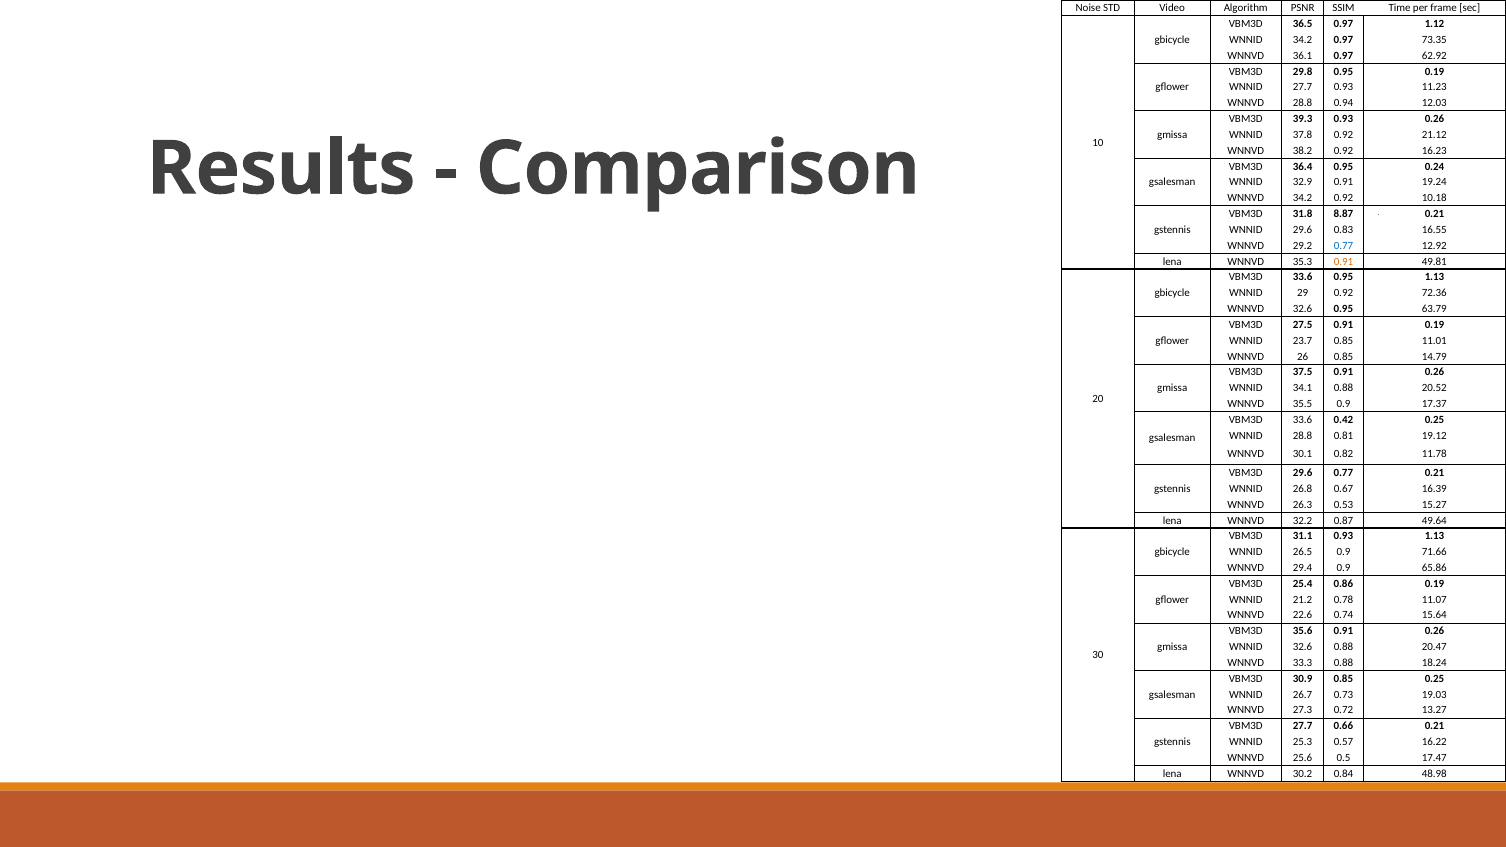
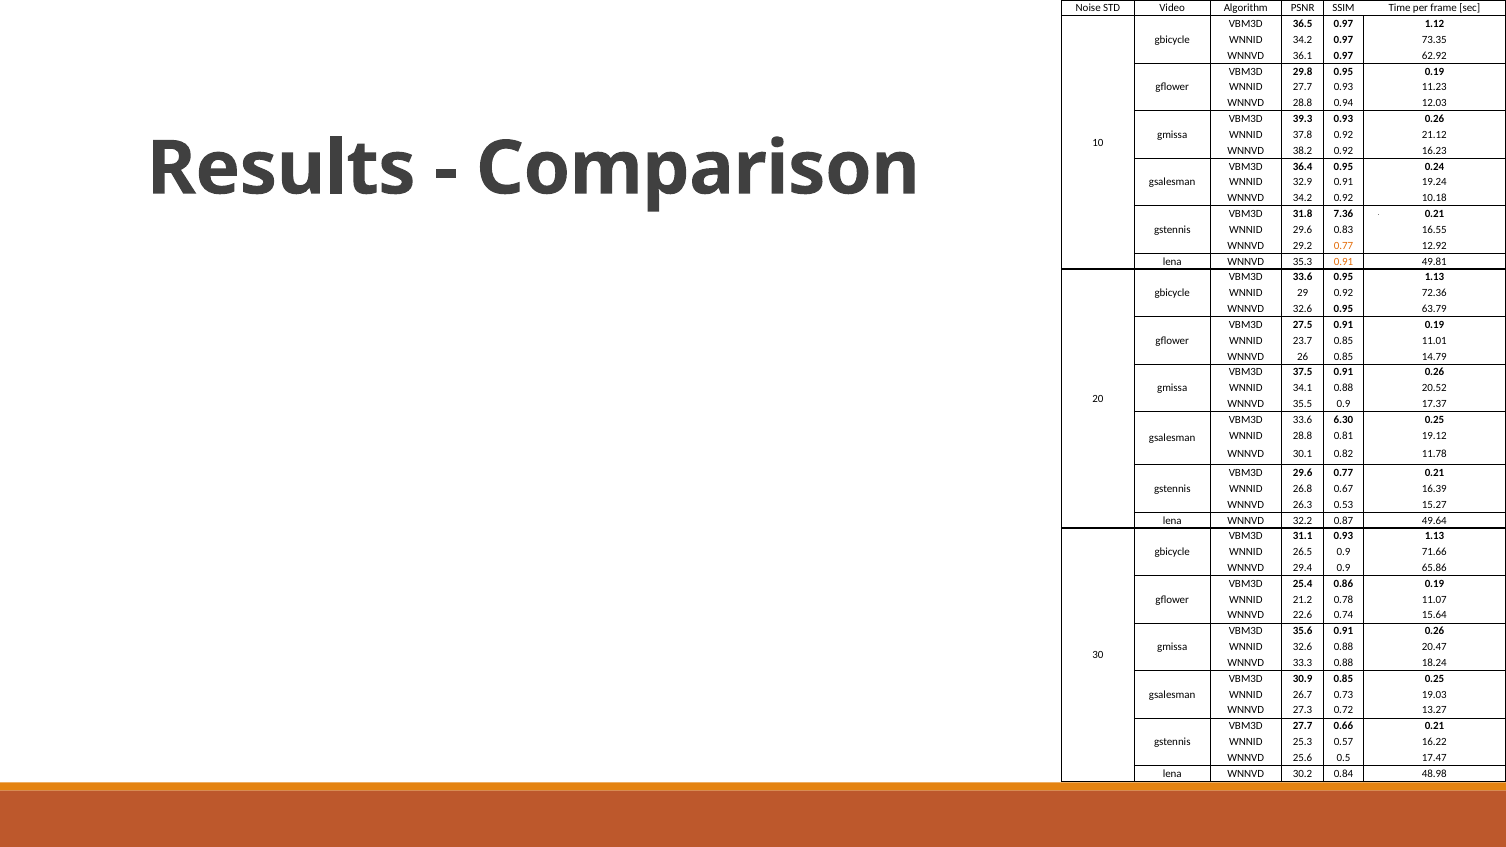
8.87: 8.87 -> 7.36
0.77 at (1343, 246) colour: blue -> orange
0.42: 0.42 -> 6.30
